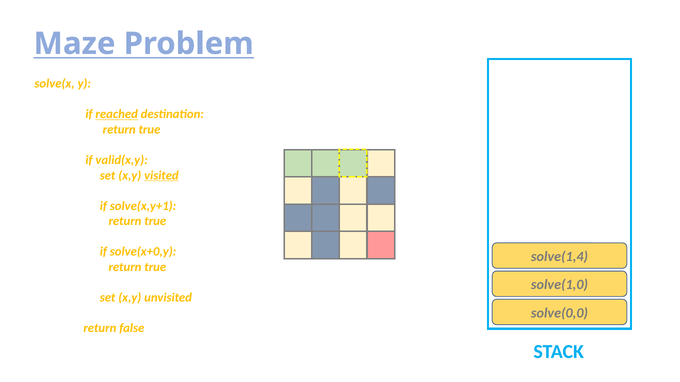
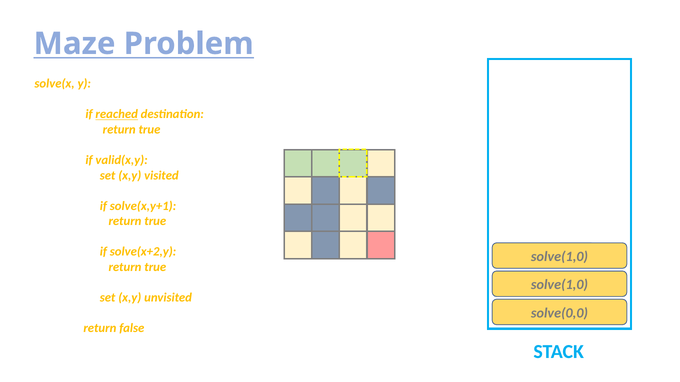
visited underline: present -> none
solve(x+0,y: solve(x+0,y -> solve(x+2,y
solve(1,4 at (559, 257): solve(1,4 -> solve(1,0
